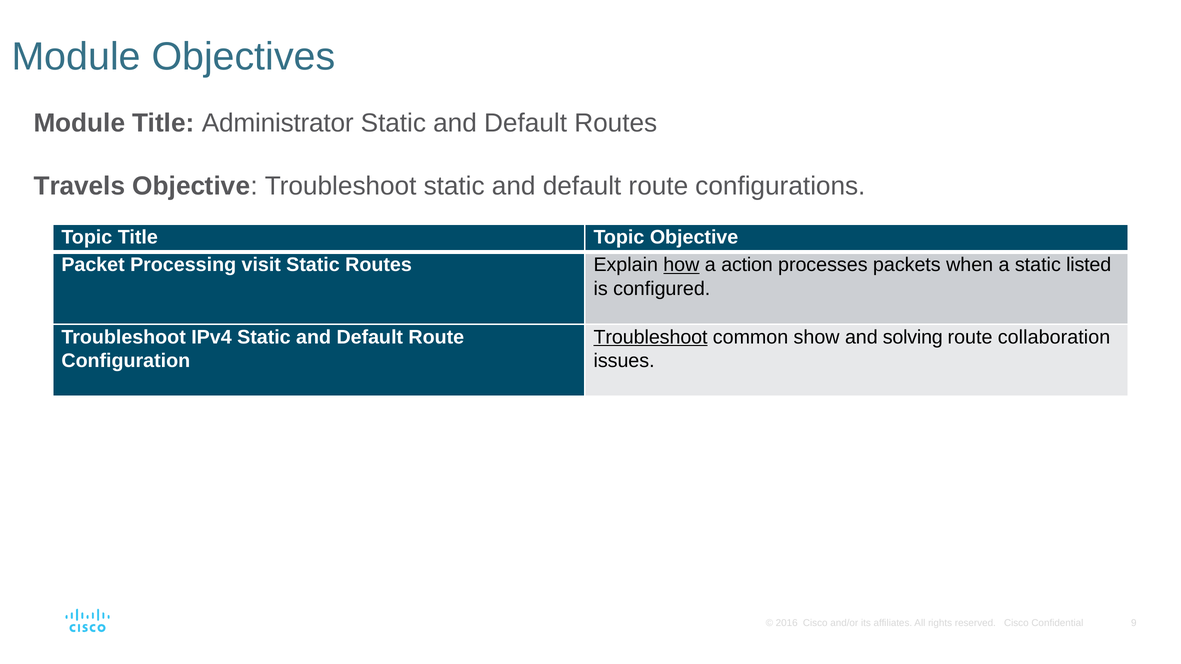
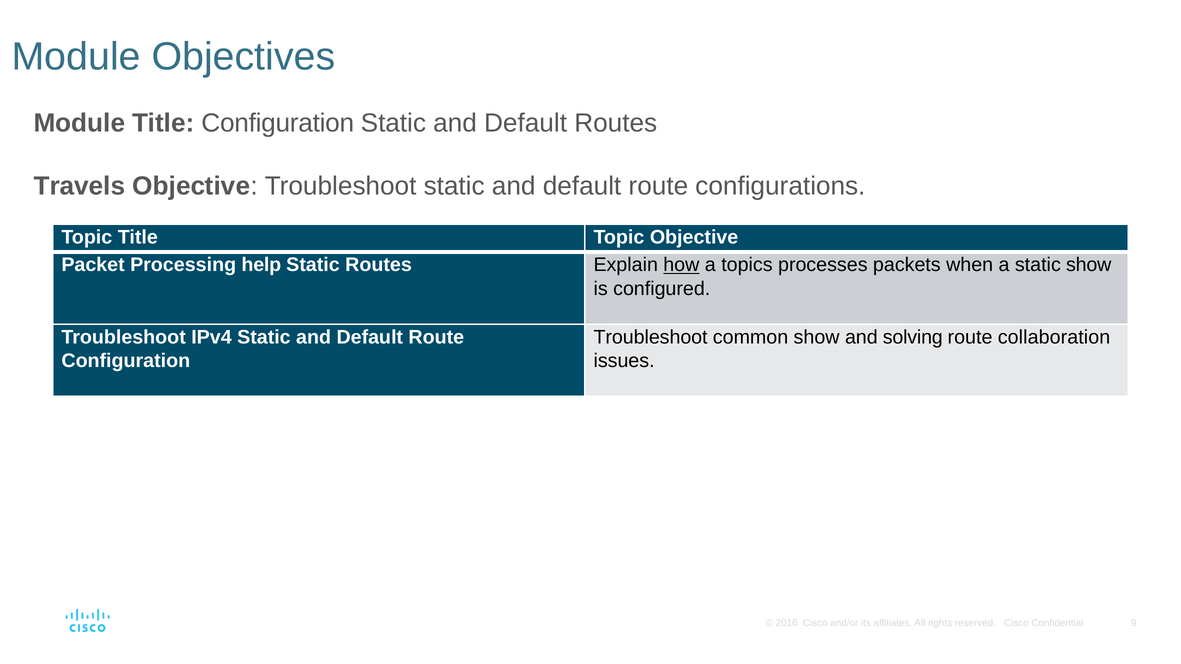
Title Administrator: Administrator -> Configuration
visit: visit -> help
action: action -> topics
static listed: listed -> show
Troubleshoot at (651, 337) underline: present -> none
